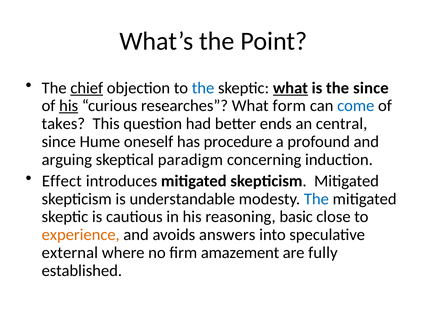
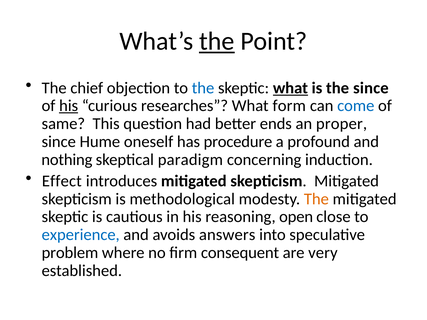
the at (217, 41) underline: none -> present
chief underline: present -> none
takes: takes -> same
central: central -> proper
arguing: arguing -> nothing
understandable: understandable -> methodological
The at (316, 199) colour: blue -> orange
basic: basic -> open
experience colour: orange -> blue
external: external -> problem
amazement: amazement -> consequent
fully: fully -> very
